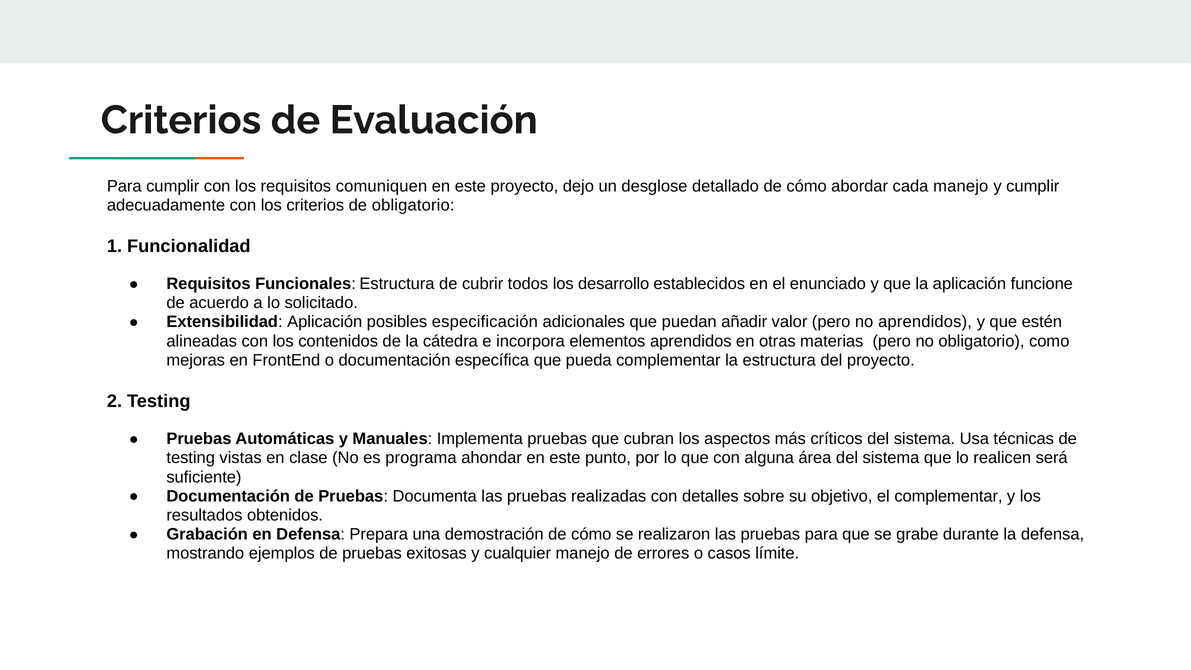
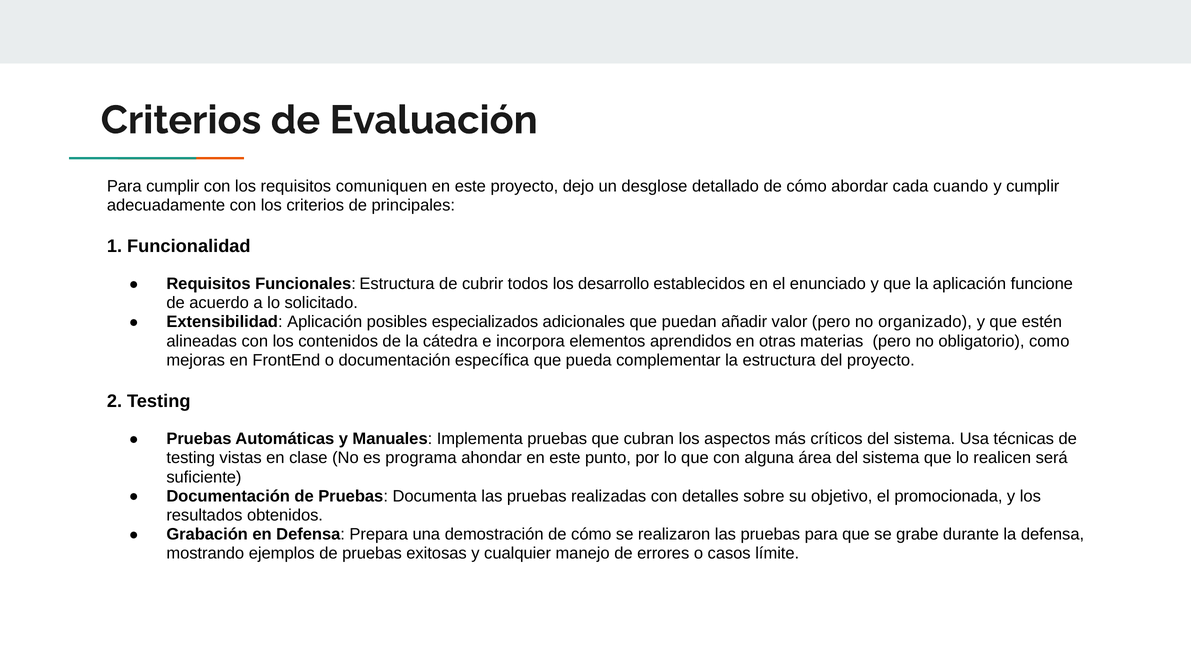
cada manejo: manejo -> cuando
de obligatorio: obligatorio -> principales
especificación: especificación -> especializados
no aprendidos: aprendidos -> organizado
el complementar: complementar -> promocionada
